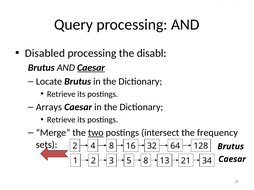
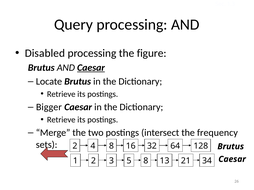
disabl: disabl -> figure
Arrays: Arrays -> Bigger
two underline: present -> none
